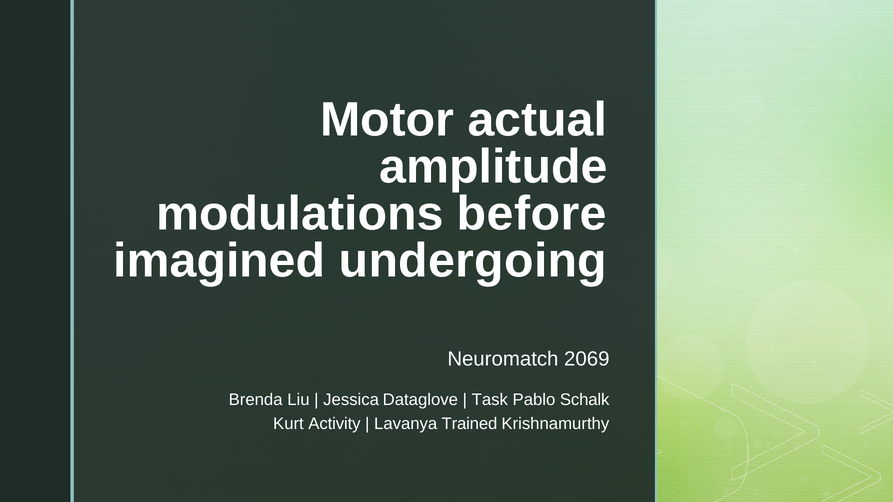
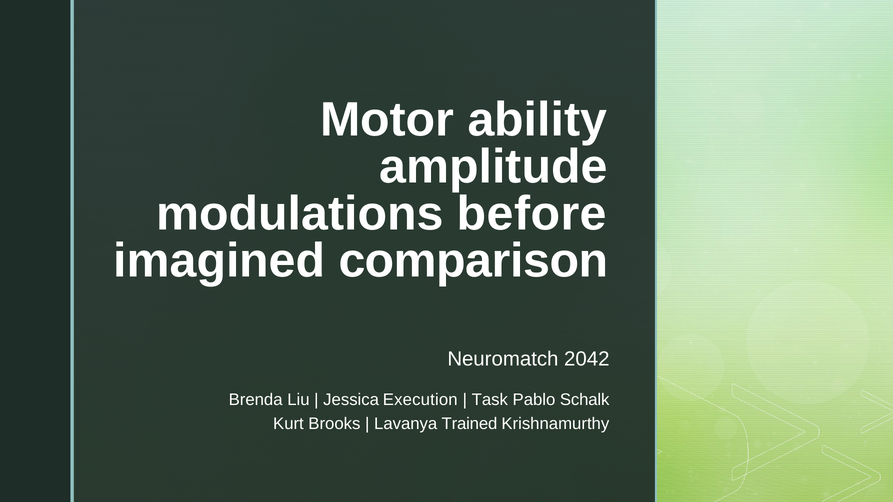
actual: actual -> ability
undergoing: undergoing -> comparison
2069: 2069 -> 2042
Dataglove: Dataglove -> Execution
Activity: Activity -> Brooks
